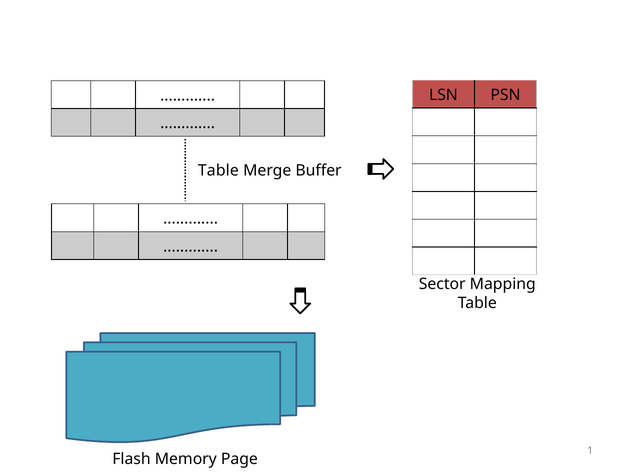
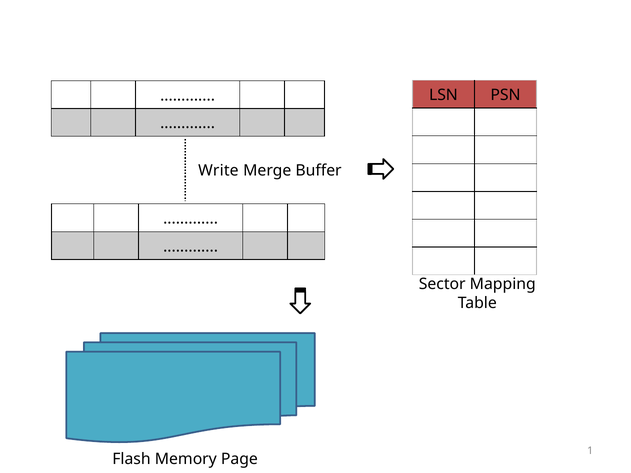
Table at (218, 171): Table -> Write
